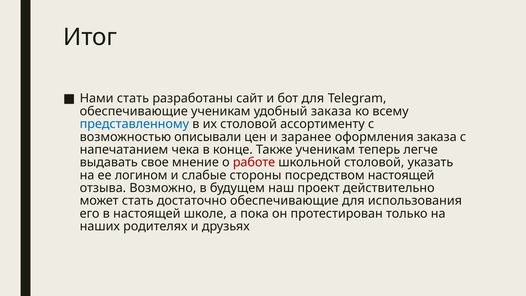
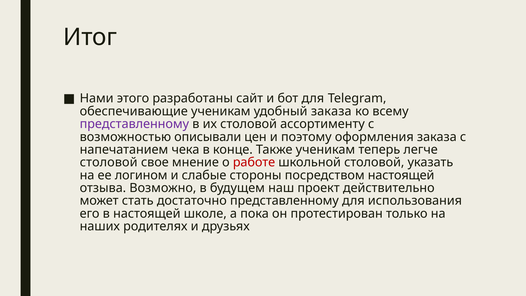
Нами стать: стать -> этого
представленному at (134, 124) colour: blue -> purple
заранее: заранее -> поэтому
выдавать at (109, 162): выдавать -> столовой
достаточно обеспечивающие: обеспечивающие -> представленному
